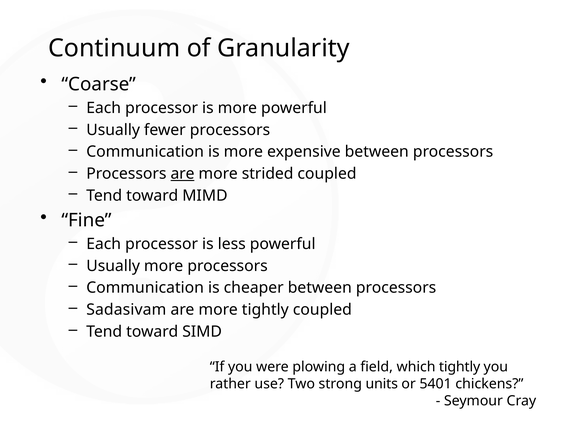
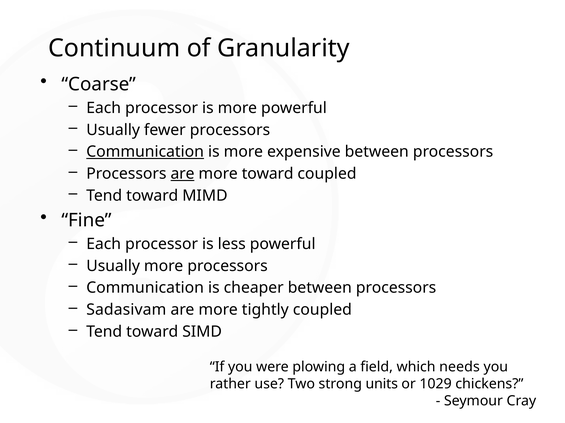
Communication at (145, 152) underline: none -> present
more strided: strided -> toward
which tightly: tightly -> needs
5401: 5401 -> 1029
